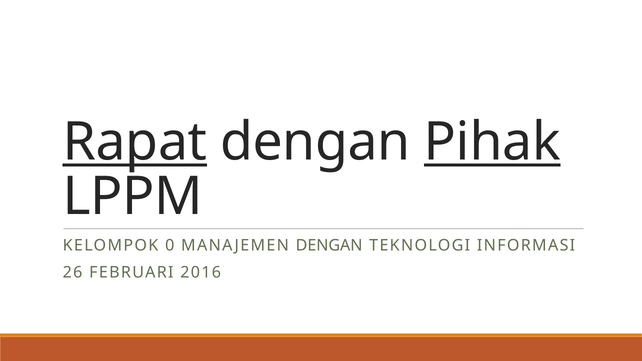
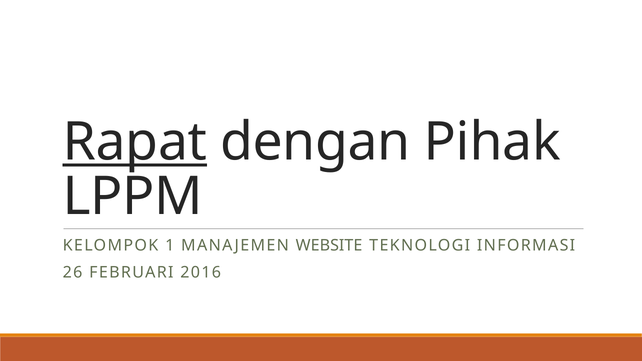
Pihak underline: present -> none
0: 0 -> 1
MANAJEMEN DENGAN: DENGAN -> WEBSITE
